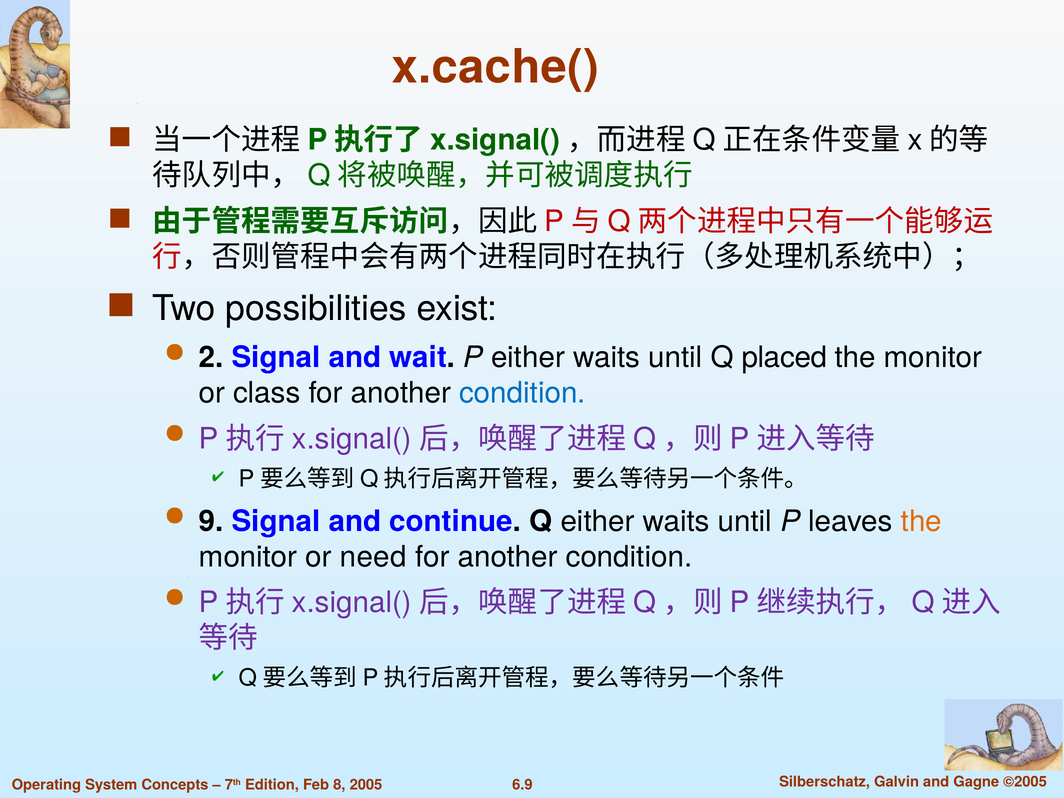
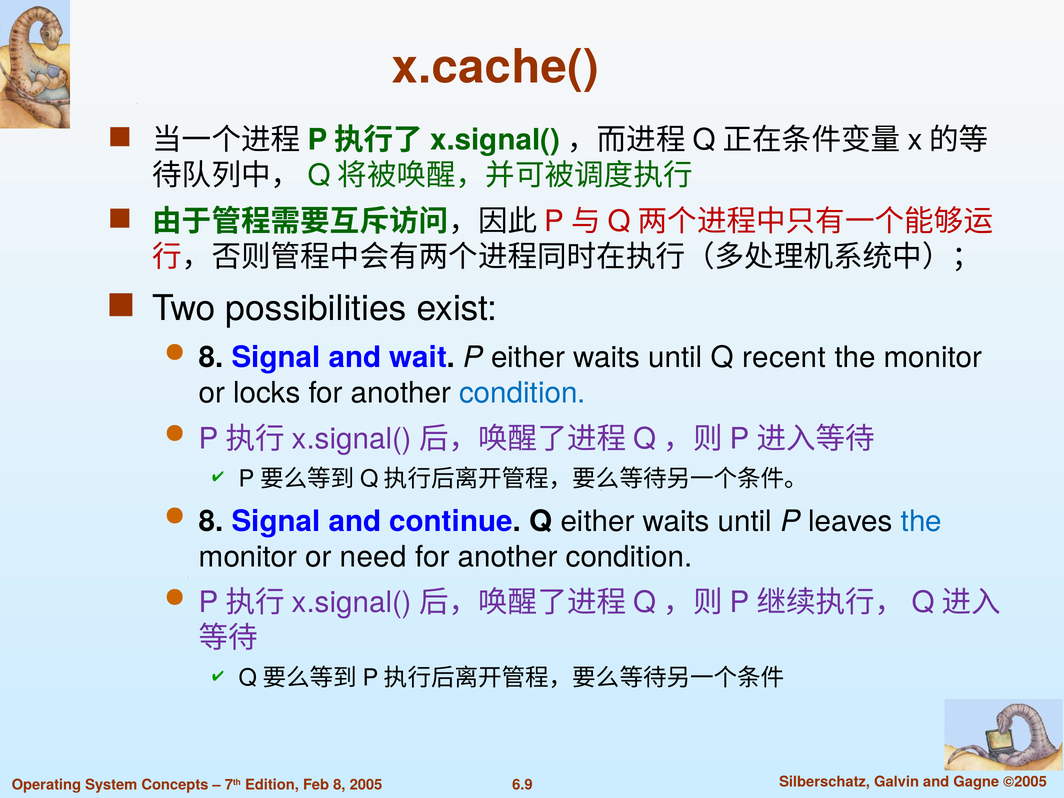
2 at (211, 358): 2 -> 8
placed: placed -> recent
class: class -> locks
9 at (211, 521): 9 -> 8
the at (921, 521) colour: orange -> blue
